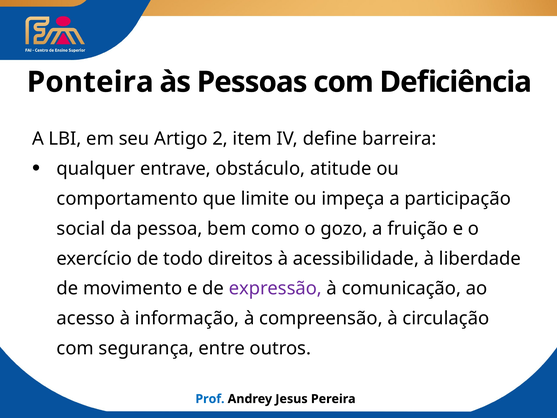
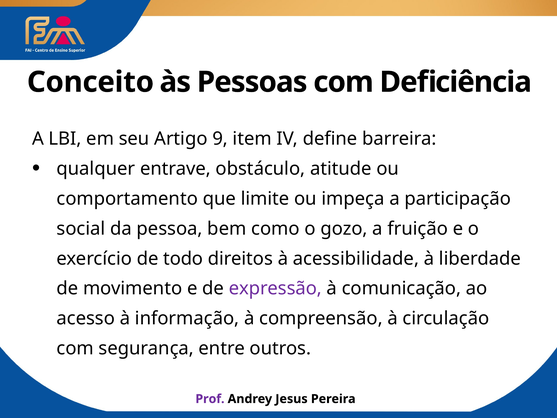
Ponteira: Ponteira -> Conceito
2: 2 -> 9
Prof colour: blue -> purple
